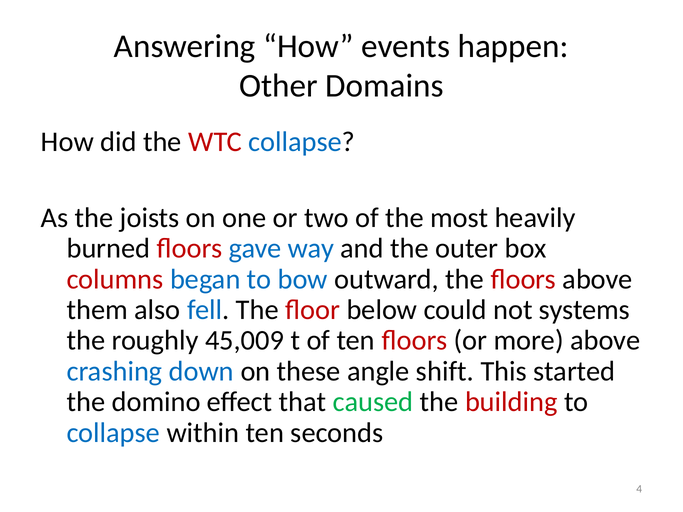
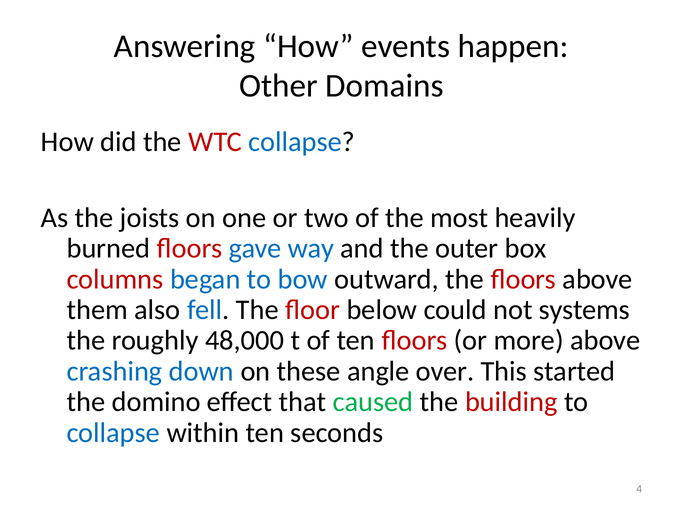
45,009: 45,009 -> 48,000
shift: shift -> over
